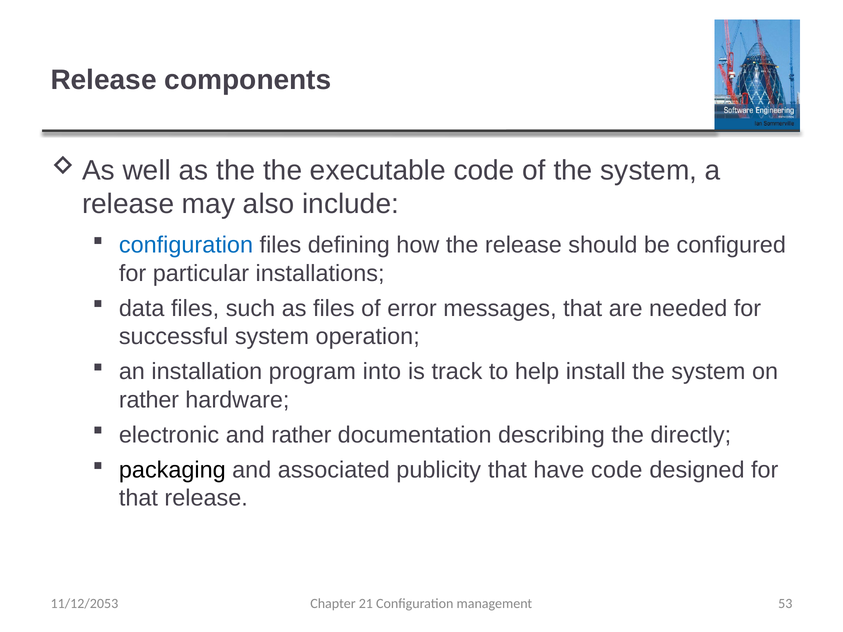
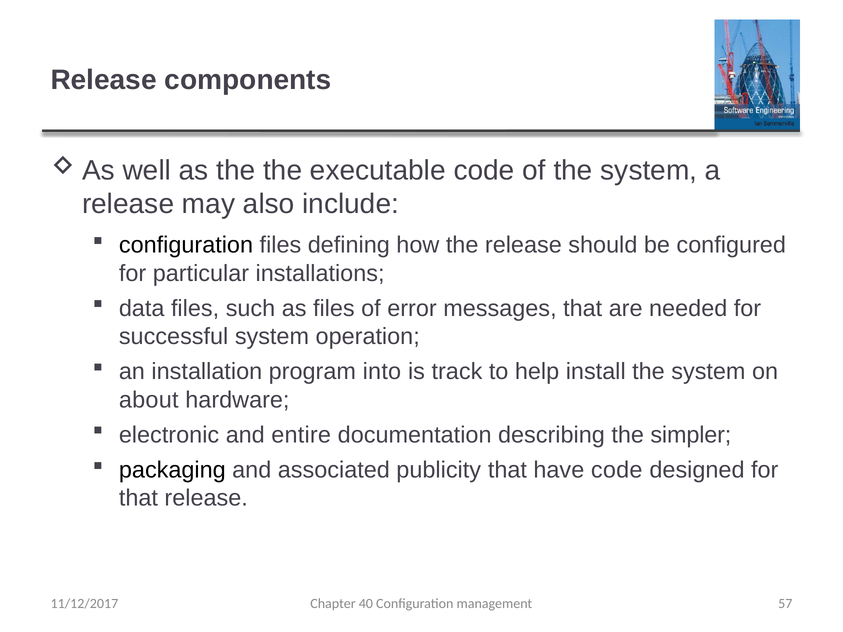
configuration at (186, 245) colour: blue -> black
rather at (149, 400): rather -> about
and rather: rather -> entire
directly: directly -> simpler
21: 21 -> 40
53: 53 -> 57
11/12/2053: 11/12/2053 -> 11/12/2017
